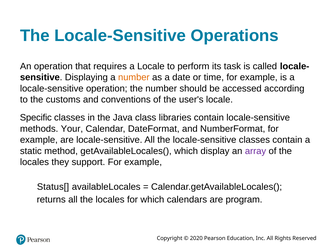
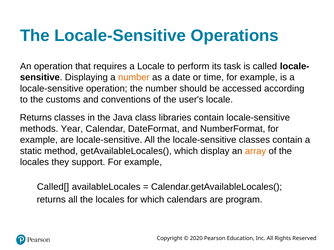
Specific at (36, 118): Specific -> Returns
Your: Your -> Year
array colour: purple -> orange
Status[: Status[ -> Called[
